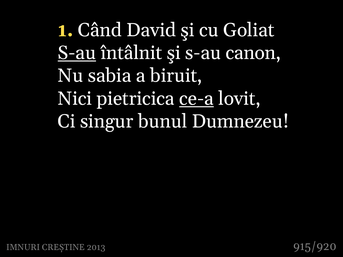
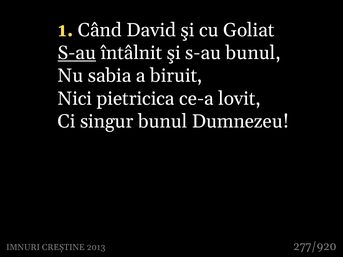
s-au canon: canon -> bunul
ce-a underline: present -> none
915/920: 915/920 -> 277/920
